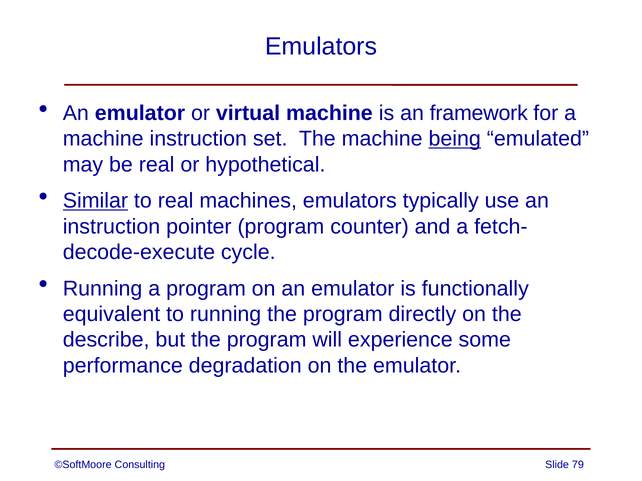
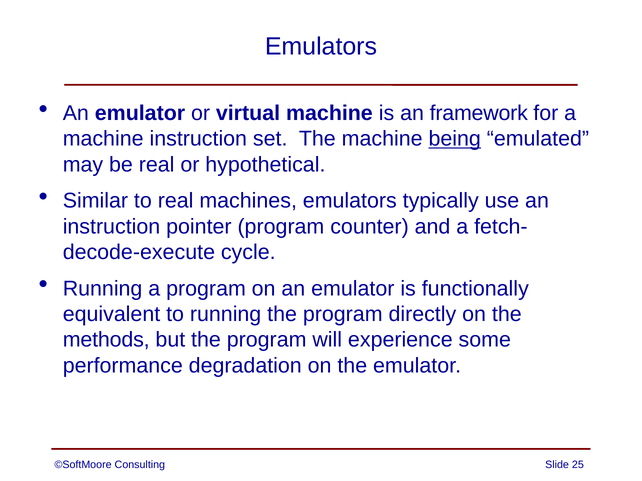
Similar underline: present -> none
describe: describe -> methods
79: 79 -> 25
